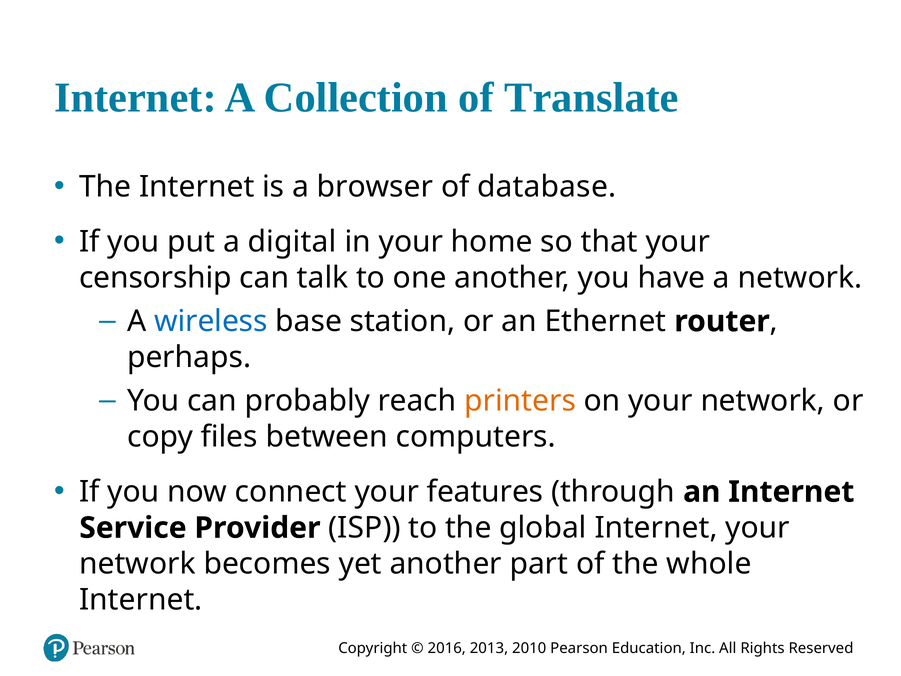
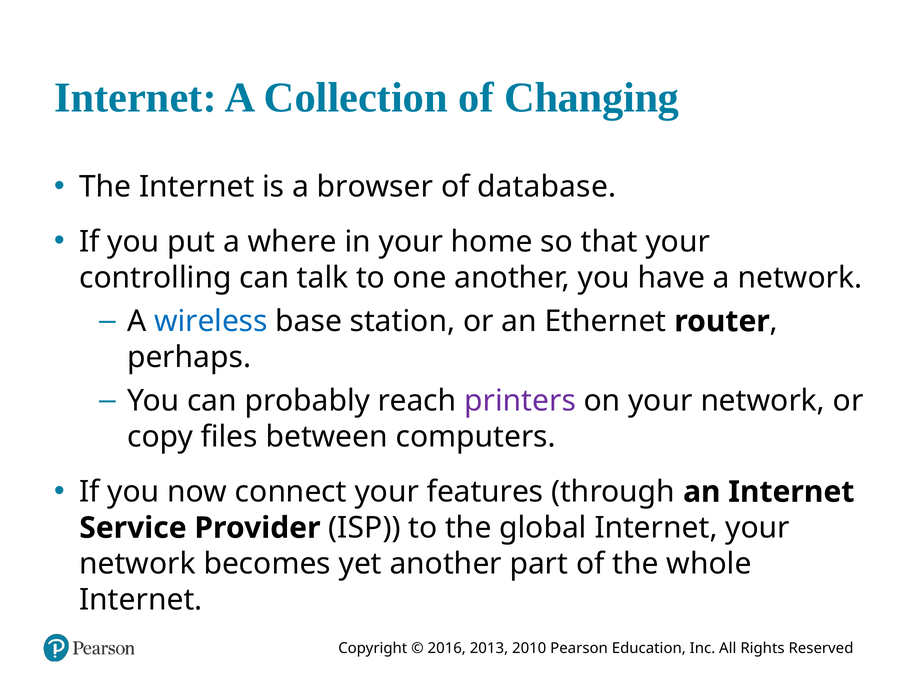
Translate: Translate -> Changing
digital: digital -> where
censorship: censorship -> controlling
printers colour: orange -> purple
